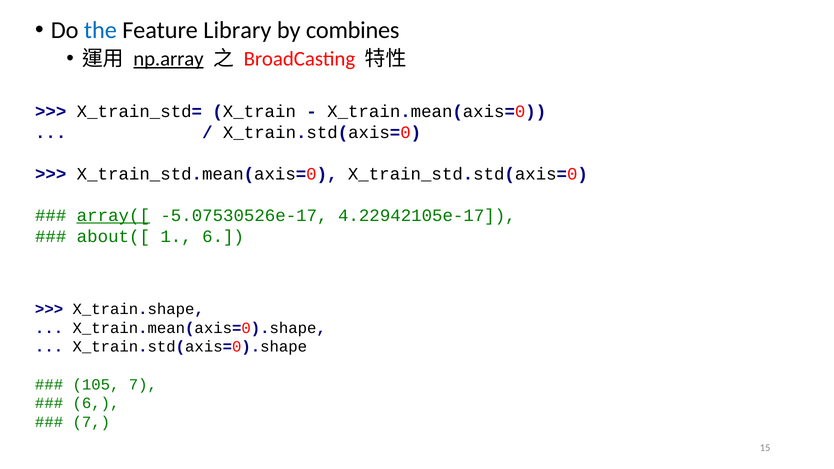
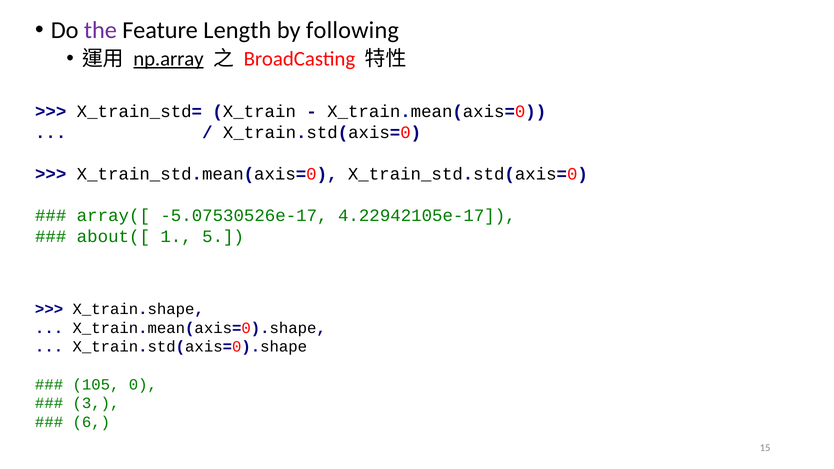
the colour: blue -> purple
Library: Library -> Length
combines: combines -> following
array([ underline: present -> none
1 6: 6 -> 5
105 7: 7 -> 0
6 at (96, 403): 6 -> 3
7 at (91, 422): 7 -> 6
